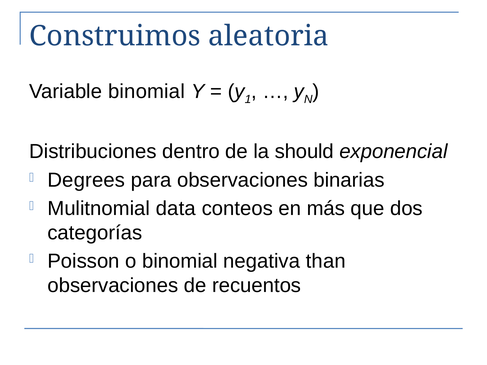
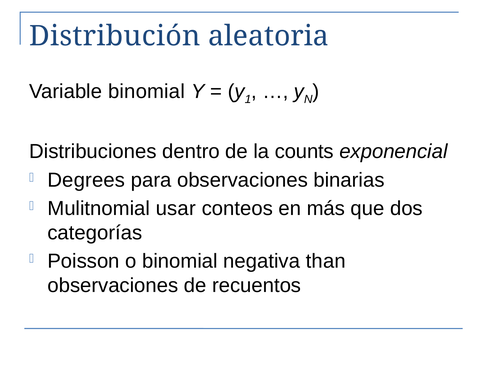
Construimos: Construimos -> Distribución
should: should -> counts
data: data -> usar
